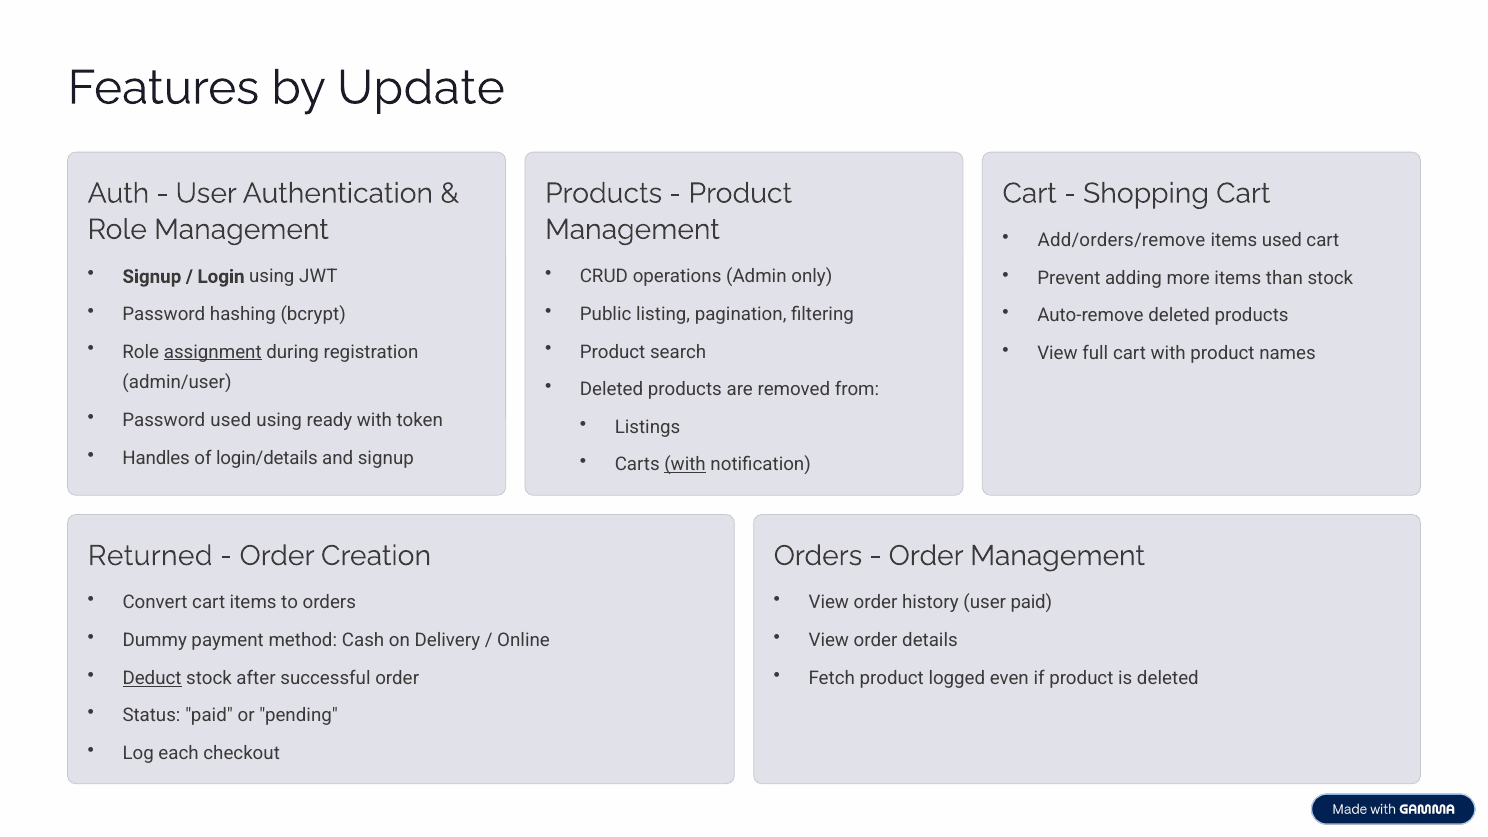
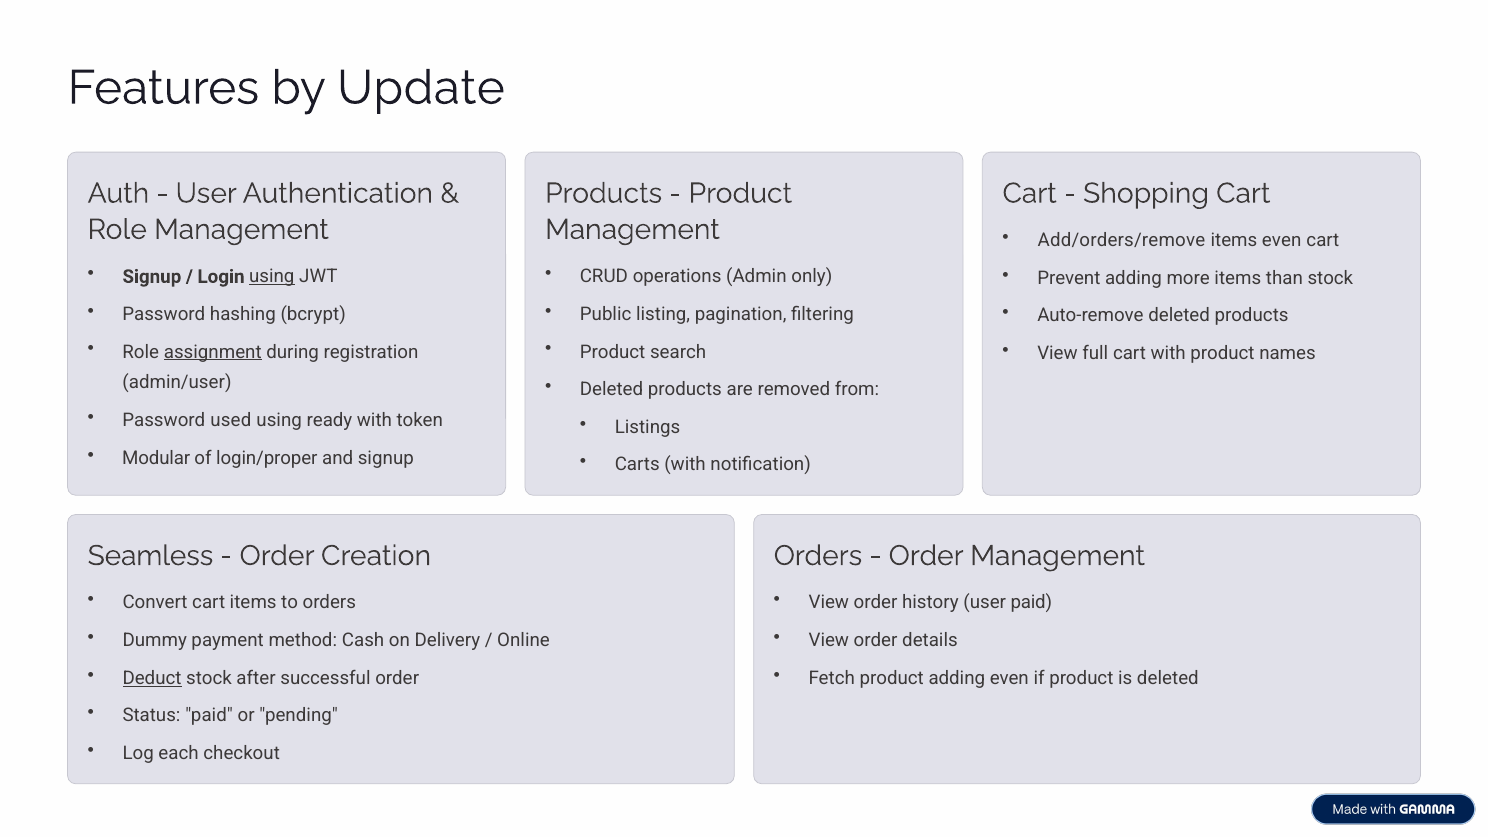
items used: used -> even
using at (272, 277) underline: none -> present
Handles: Handles -> Modular
login/details: login/details -> login/proper
with at (685, 465) underline: present -> none
Returned: Returned -> Seamless
product logged: logged -> adding
